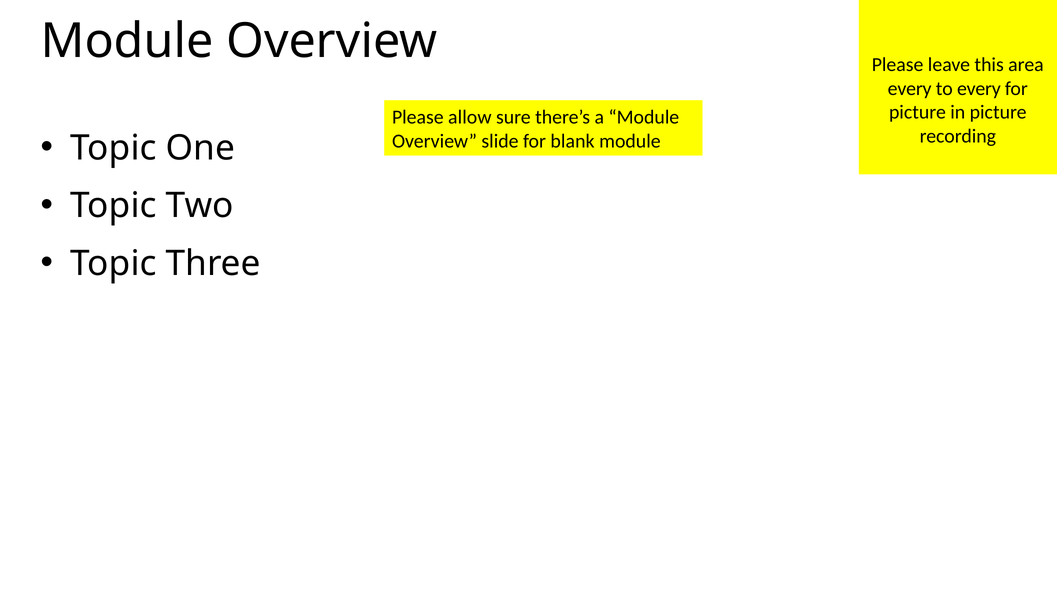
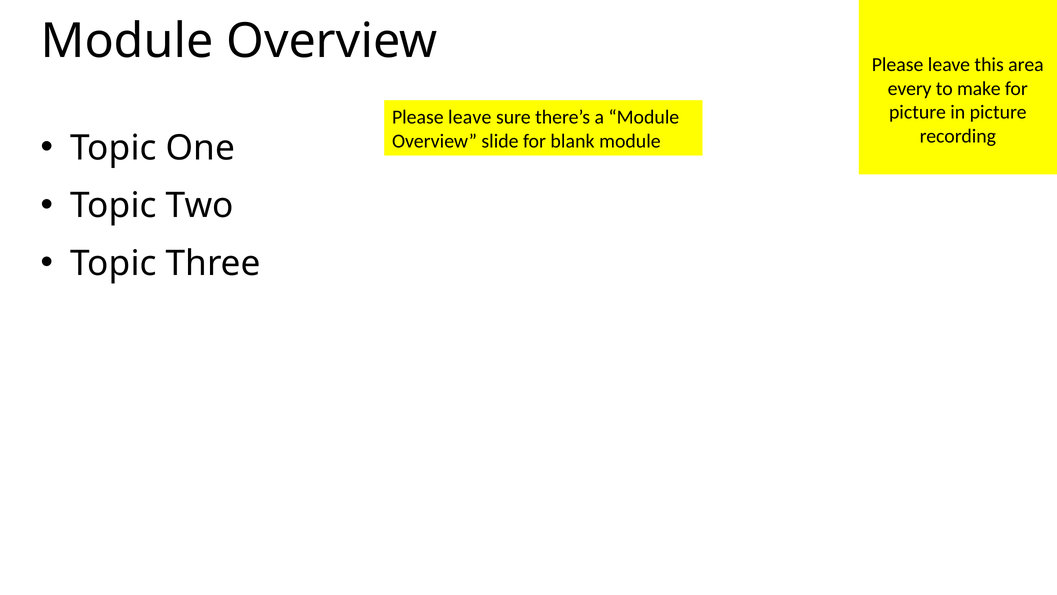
to every: every -> make
allow at (470, 117): allow -> leave
